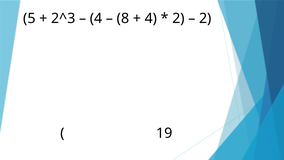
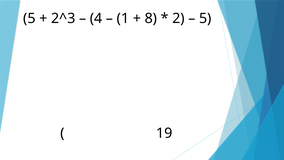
8: 8 -> 1
4 at (151, 18): 4 -> 8
2 at (205, 18): 2 -> 5
